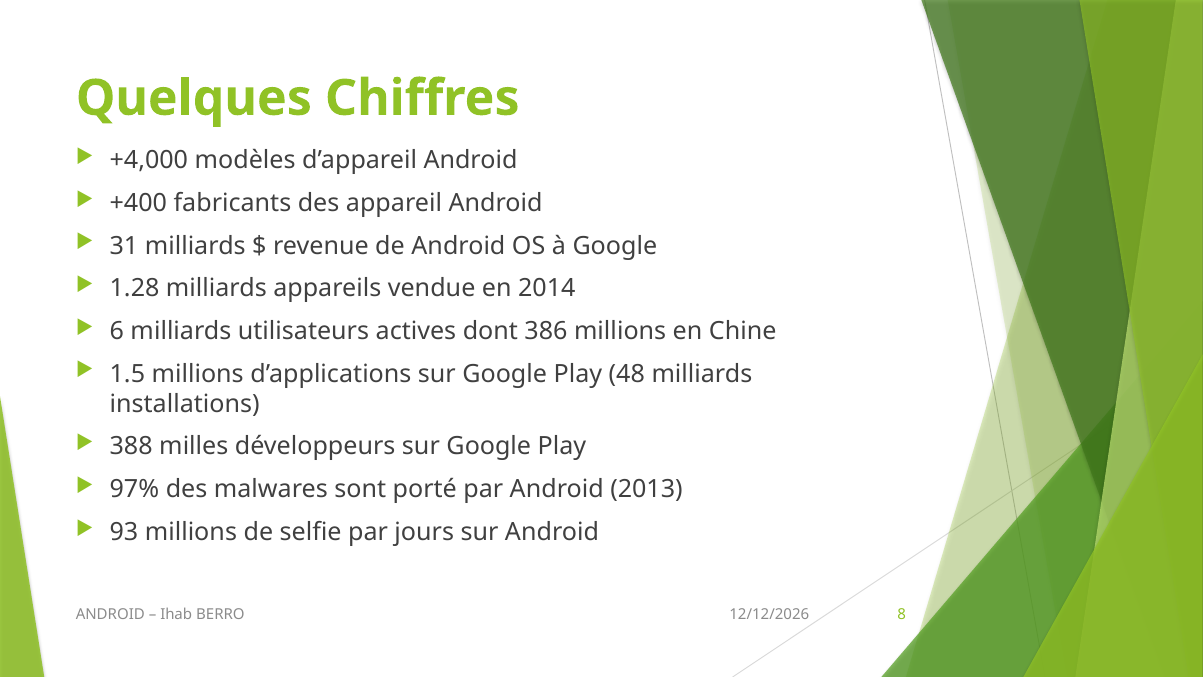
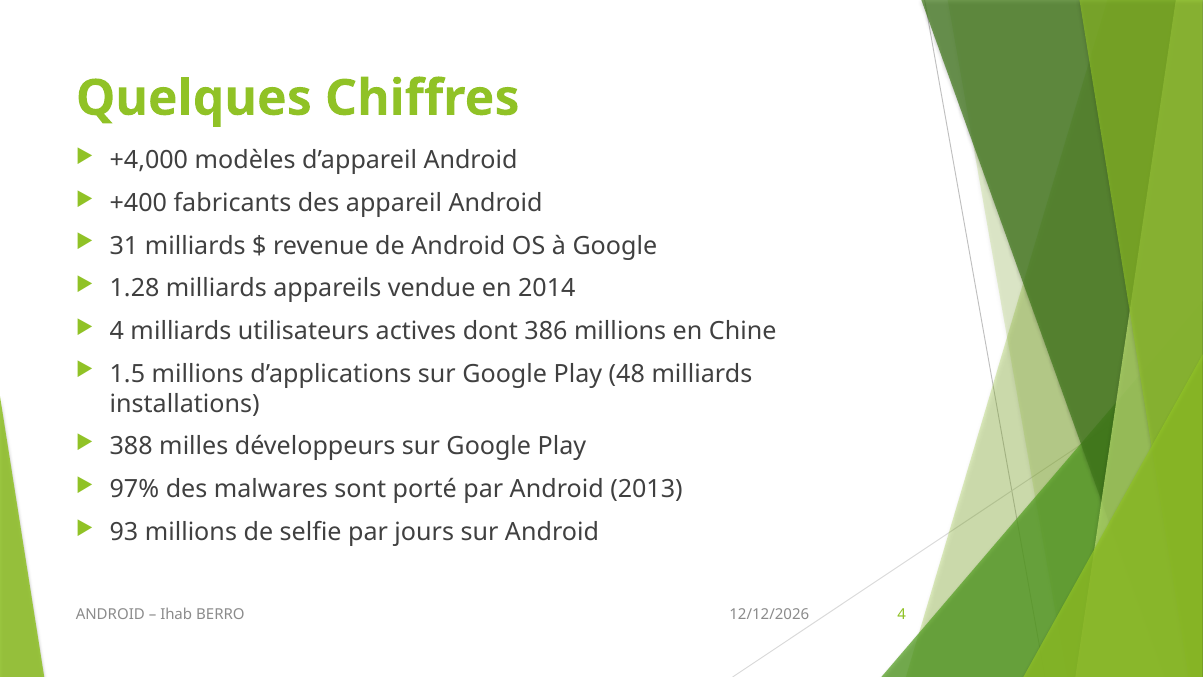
6 at (117, 331): 6 -> 4
BERRO 8: 8 -> 4
